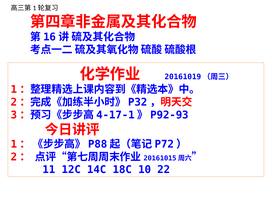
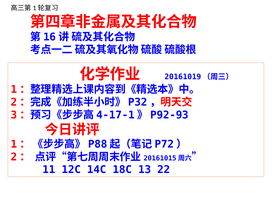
10: 10 -> 13
